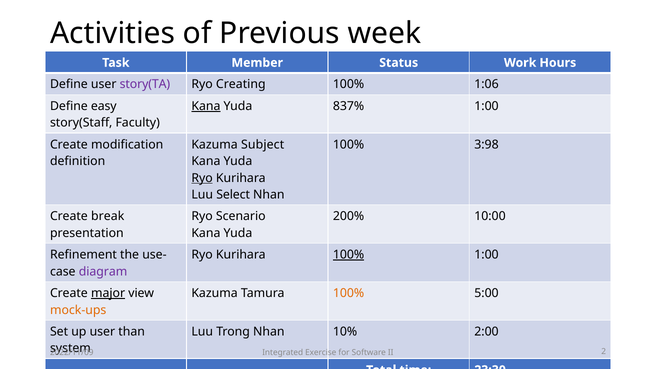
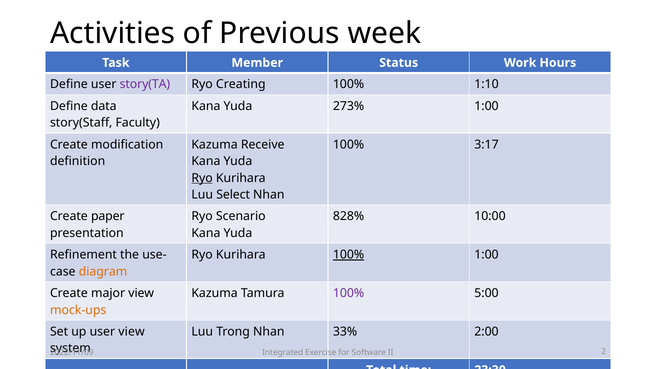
1:06: 1:06 -> 1:10
easy: easy -> data
Kana at (206, 106) underline: present -> none
837%: 837% -> 273%
Subject: Subject -> Receive
3:98: 3:98 -> 3:17
break: break -> paper
200%: 200% -> 828%
diagram colour: purple -> orange
major underline: present -> none
100% at (349, 293) colour: orange -> purple
user than: than -> view
10%: 10% -> 33%
